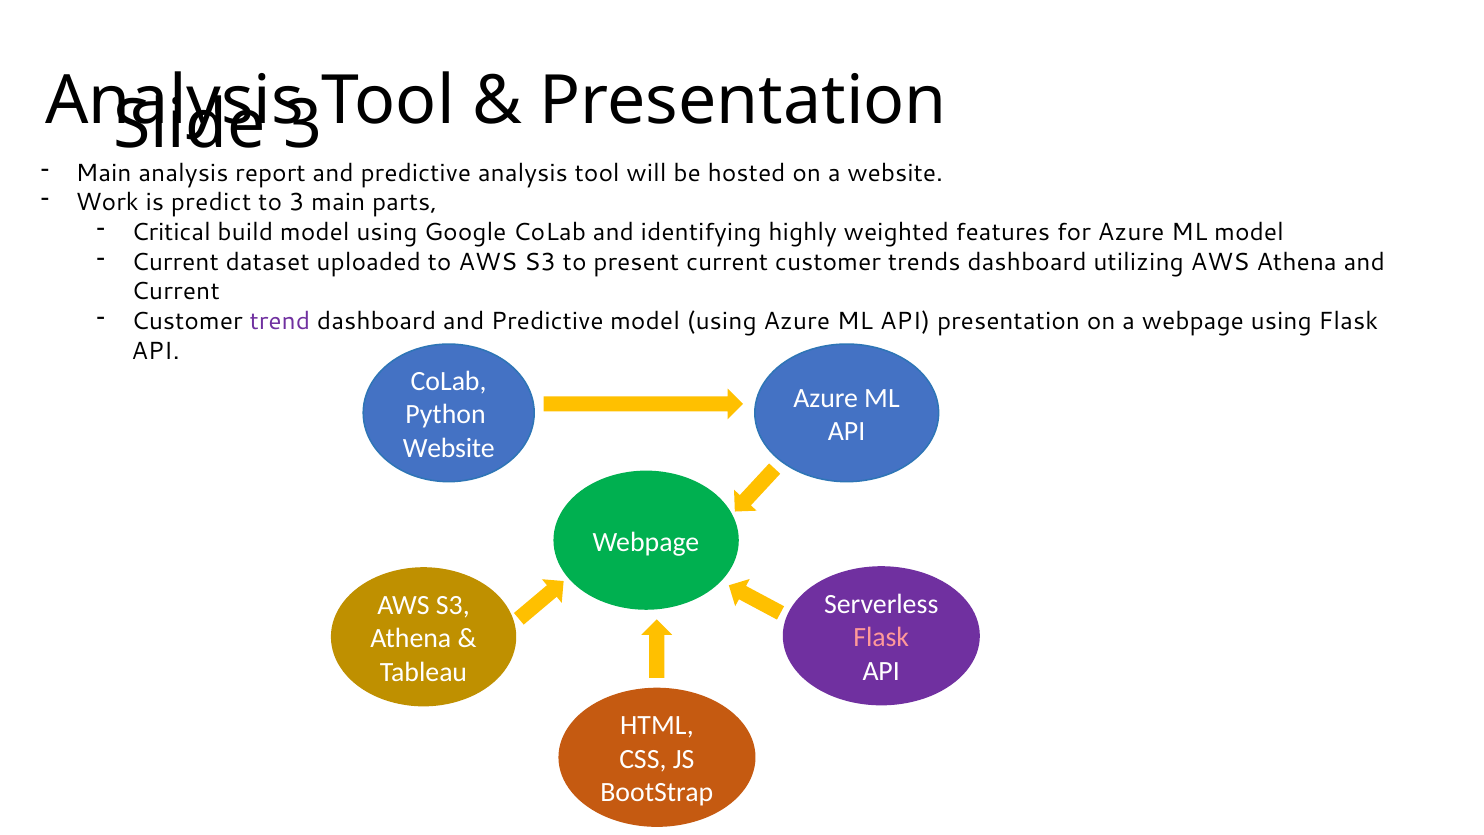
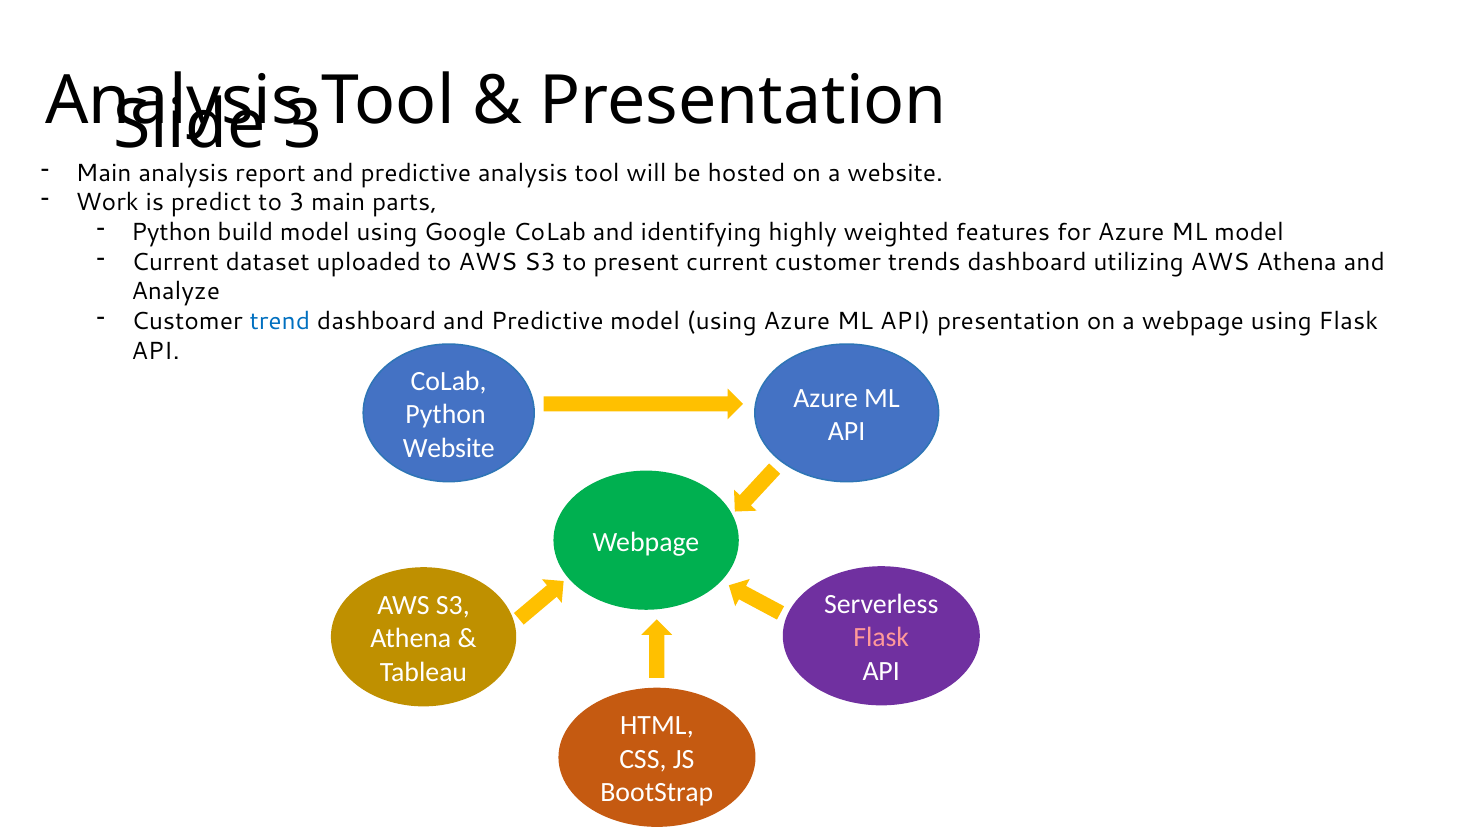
Critical at (171, 232): Critical -> Python
Current at (176, 292): Current -> Analyze
trend colour: purple -> blue
